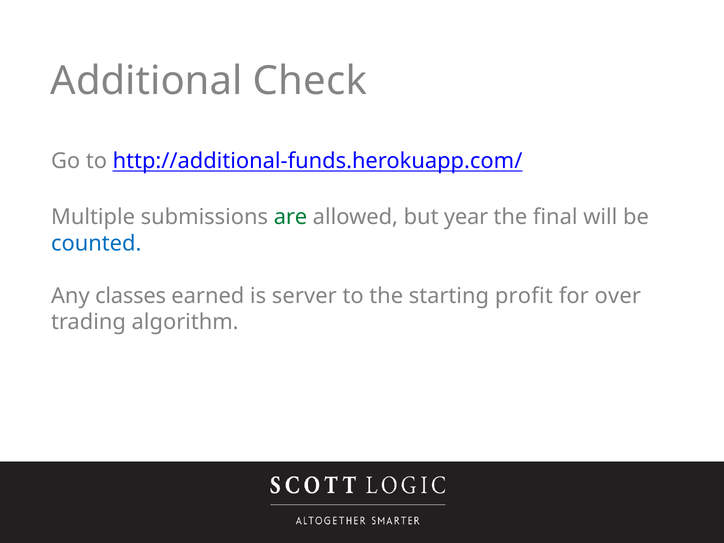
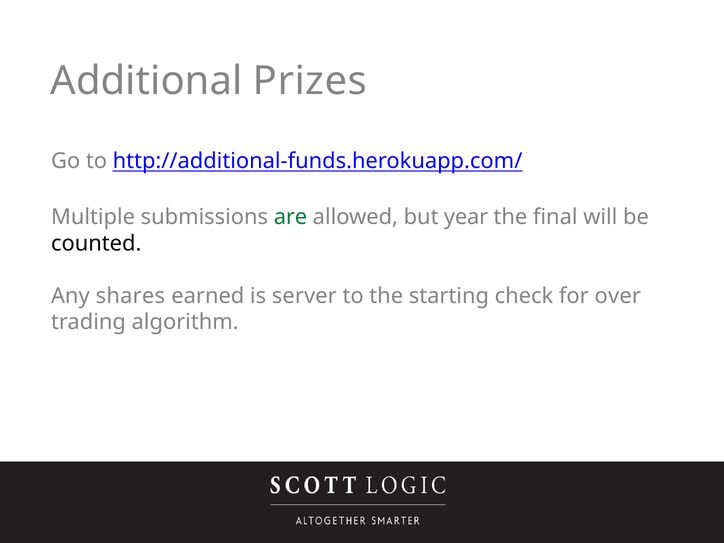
Check: Check -> Prizes
counted colour: blue -> black
classes: classes -> shares
profit: profit -> check
